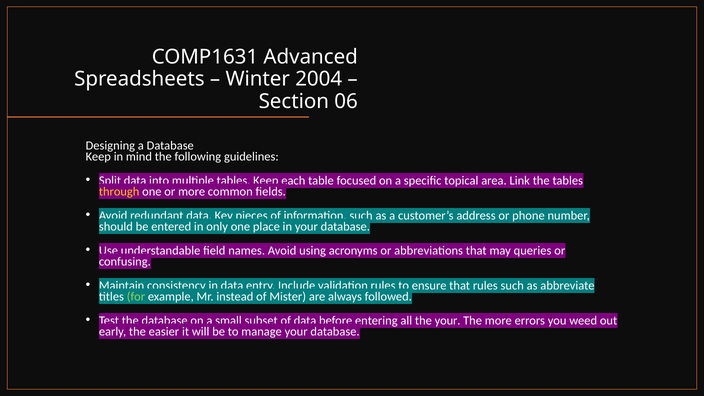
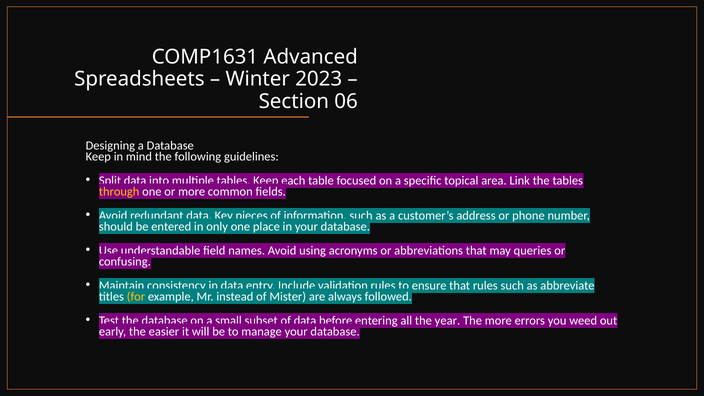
2004: 2004 -> 2023
for colour: light green -> yellow
the your: your -> year
